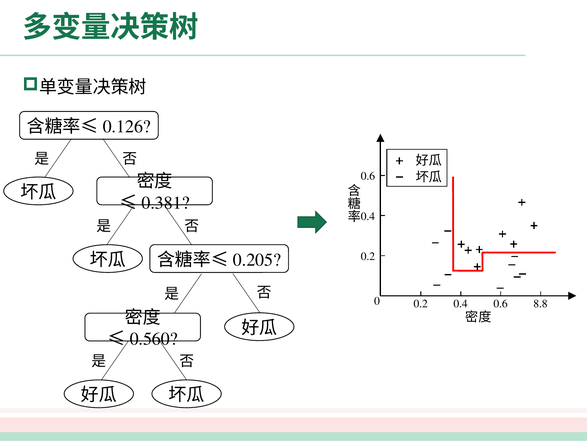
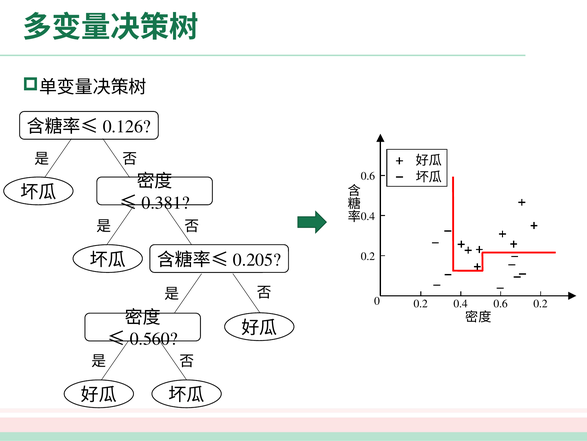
0.6 8.8: 8.8 -> 0.2
